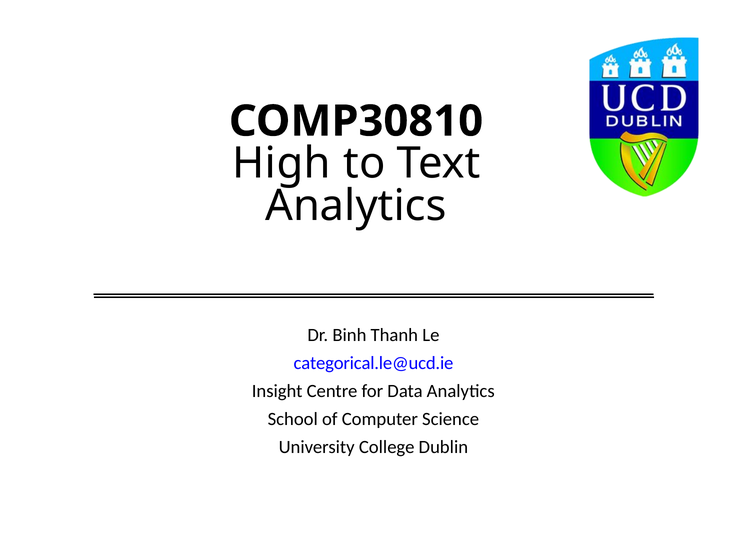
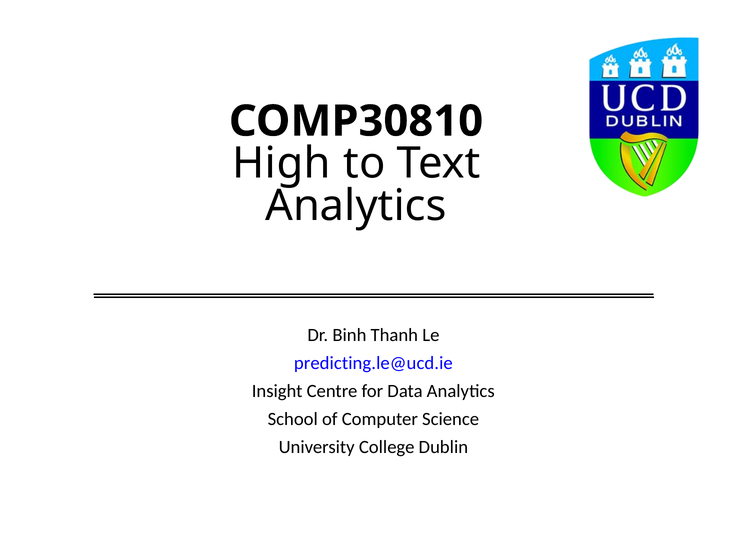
categorical.le@ucd.ie: categorical.le@ucd.ie -> predicting.le@ucd.ie
